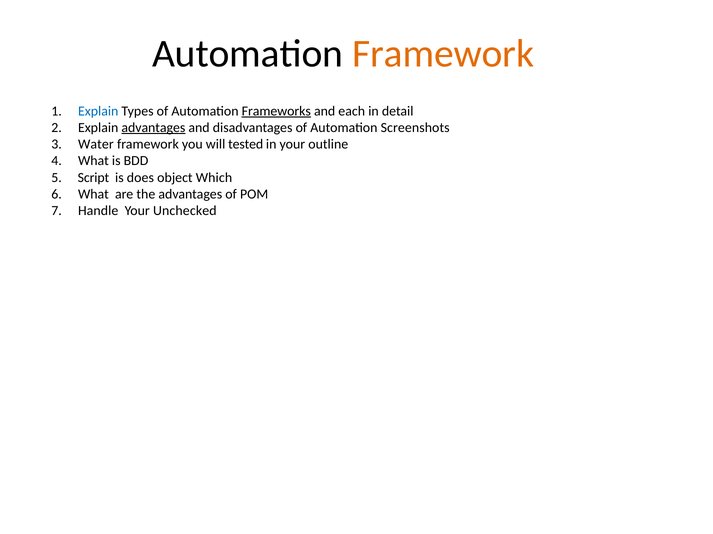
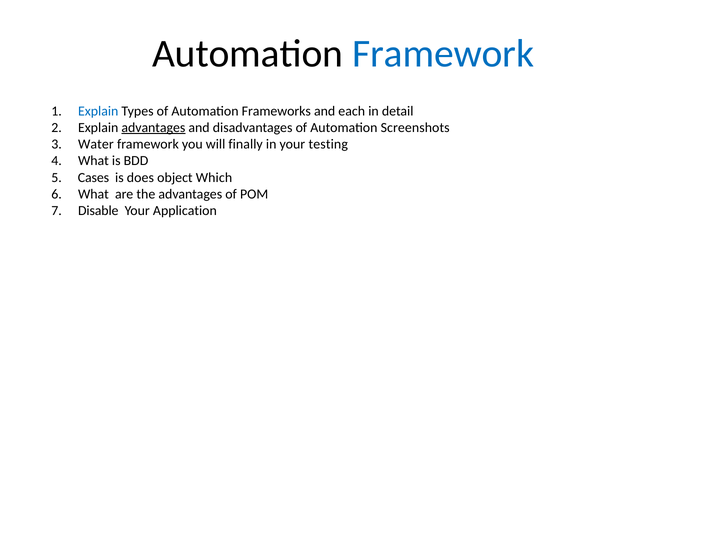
Framework at (443, 54) colour: orange -> blue
Frameworks underline: present -> none
tested: tested -> finally
outline: outline -> testing
Script: Script -> Cases
Handle: Handle -> Disable
Unchecked: Unchecked -> Application
